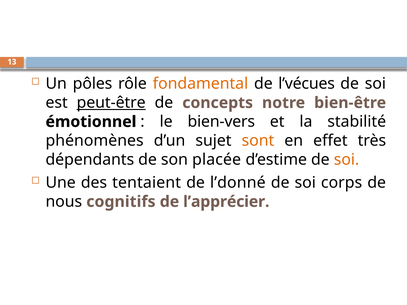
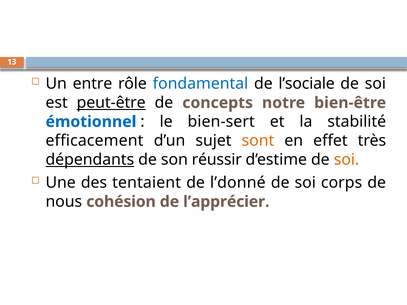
pôles: pôles -> entre
fondamental colour: orange -> blue
l’vécues: l’vécues -> l’sociale
émotionnel colour: black -> blue
bien-vers: bien-vers -> bien-sert
phénomènes: phénomènes -> efficacement
dépendants underline: none -> present
placée: placée -> réussir
cognitifs: cognitifs -> cohésion
